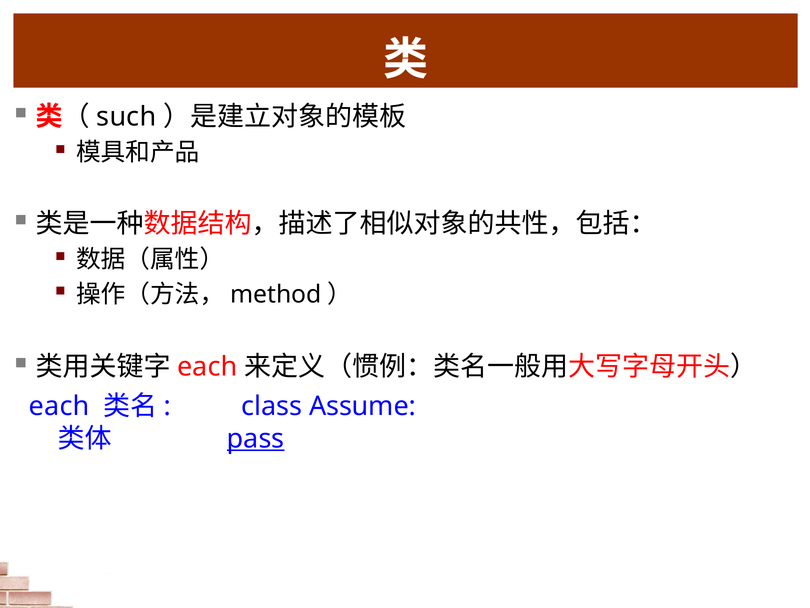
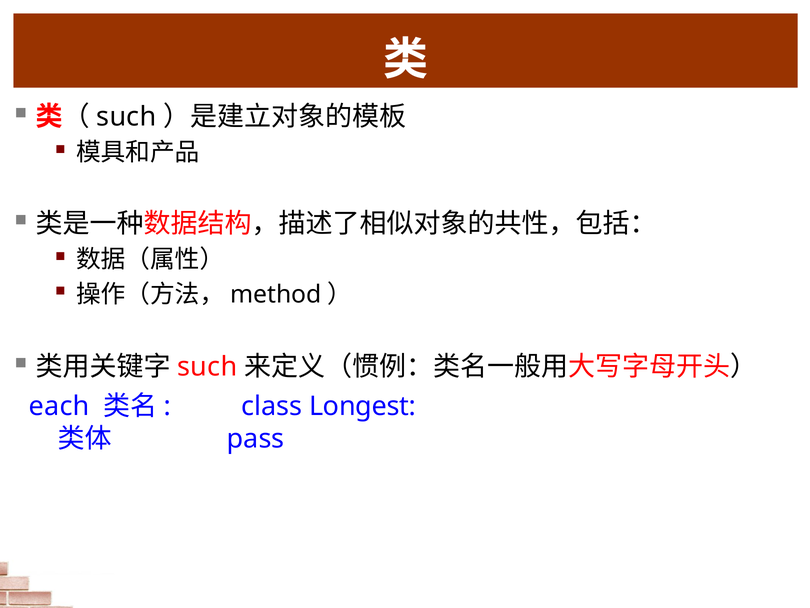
each at (207, 367): each -> such
Assume: Assume -> Longest
pass underline: present -> none
